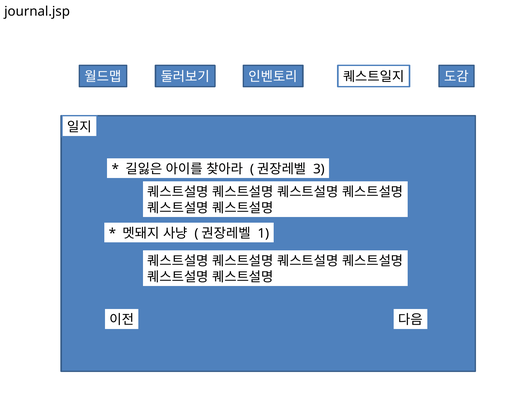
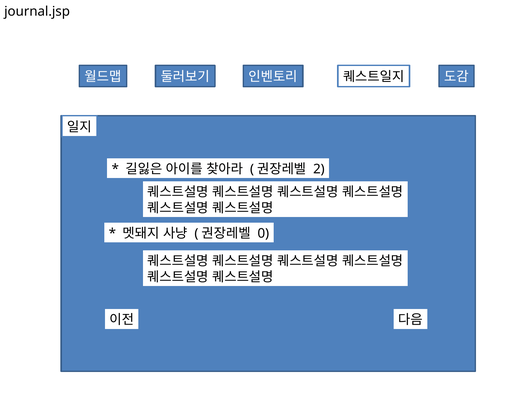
3: 3 -> 2
1: 1 -> 0
